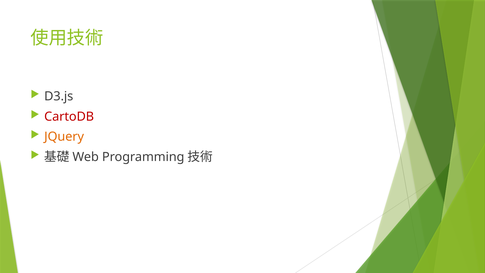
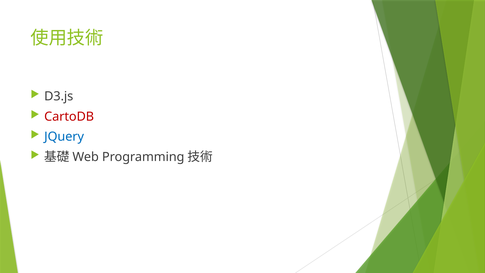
JQuery colour: orange -> blue
